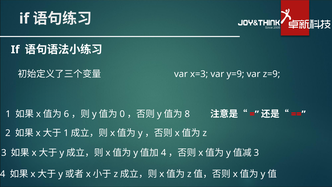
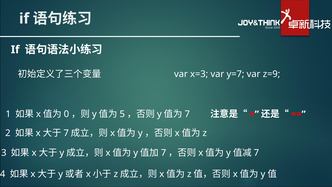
y=9: y=9 -> y=7
6: 6 -> 0
0: 0 -> 5
8 at (187, 114): 8 -> 7
1 at (66, 133): 1 -> 7
4 at (164, 153): 4 -> 7
3 at (256, 153): 3 -> 7
